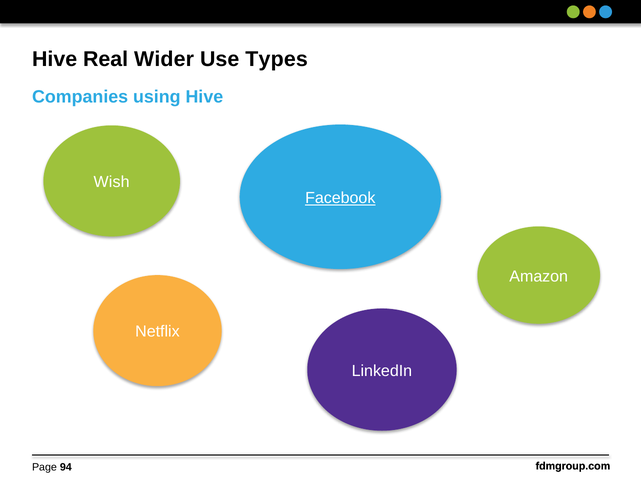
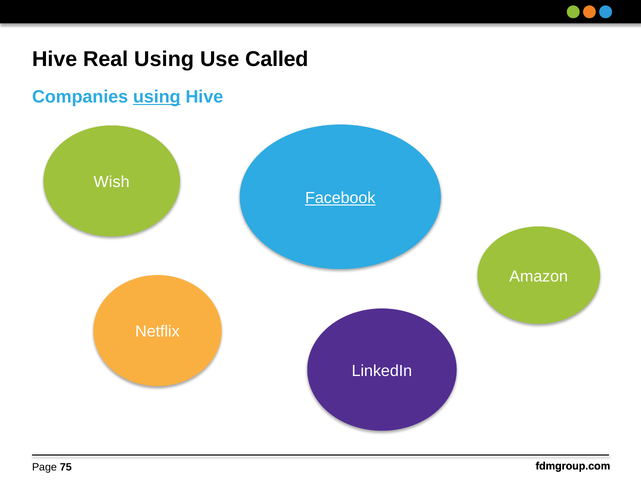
Real Wider: Wider -> Using
Types: Types -> Called
using at (157, 97) underline: none -> present
94: 94 -> 75
